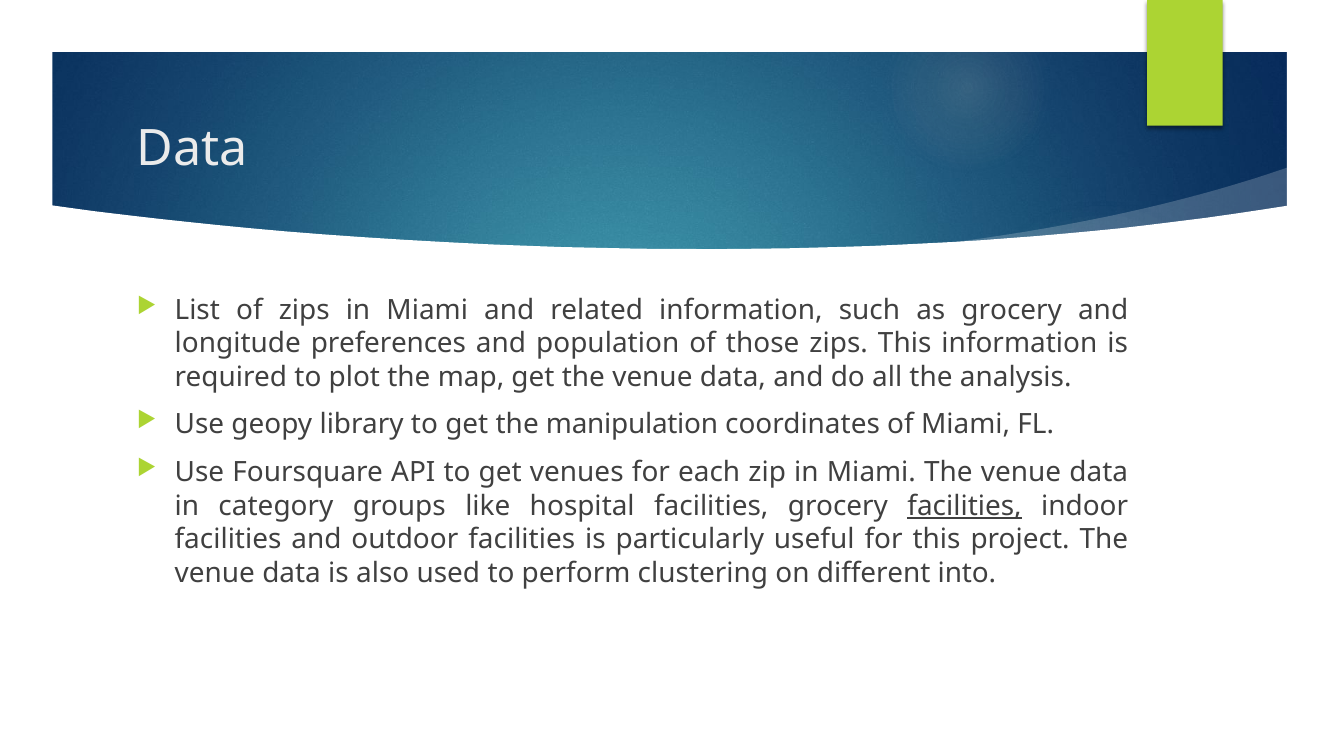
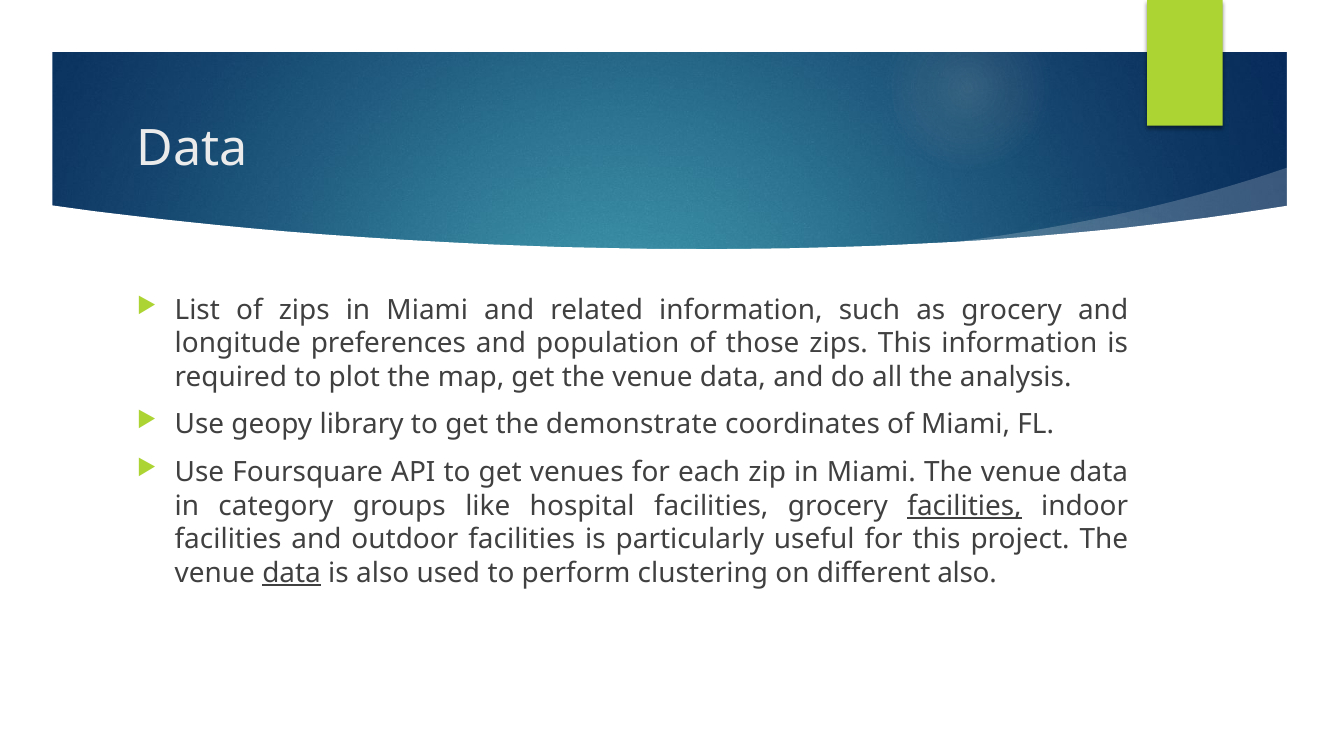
manipulation: manipulation -> demonstrate
data at (292, 573) underline: none -> present
different into: into -> also
